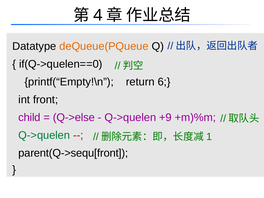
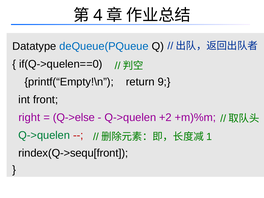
deQueue(PQueue colour: orange -> blue
6: 6 -> 9
child: child -> right
+9: +9 -> +2
parent(Q->sequ[front: parent(Q->sequ[front -> rindex(Q->sequ[front
